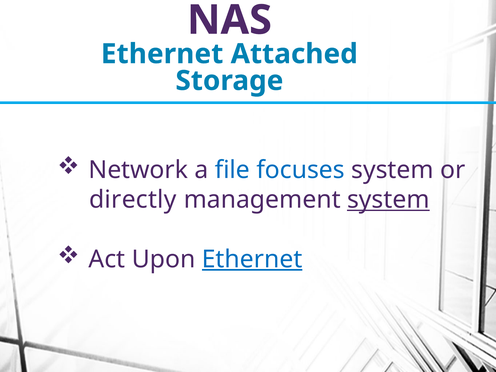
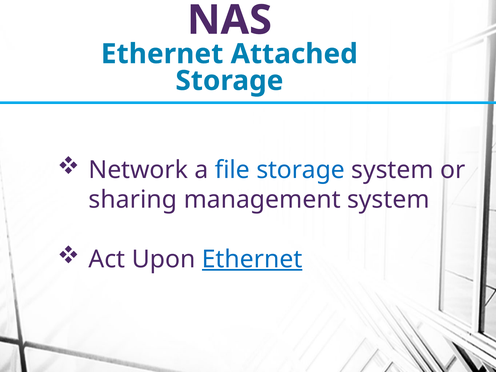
file focuses: focuses -> storage
directly: directly -> sharing
system at (388, 200) underline: present -> none
